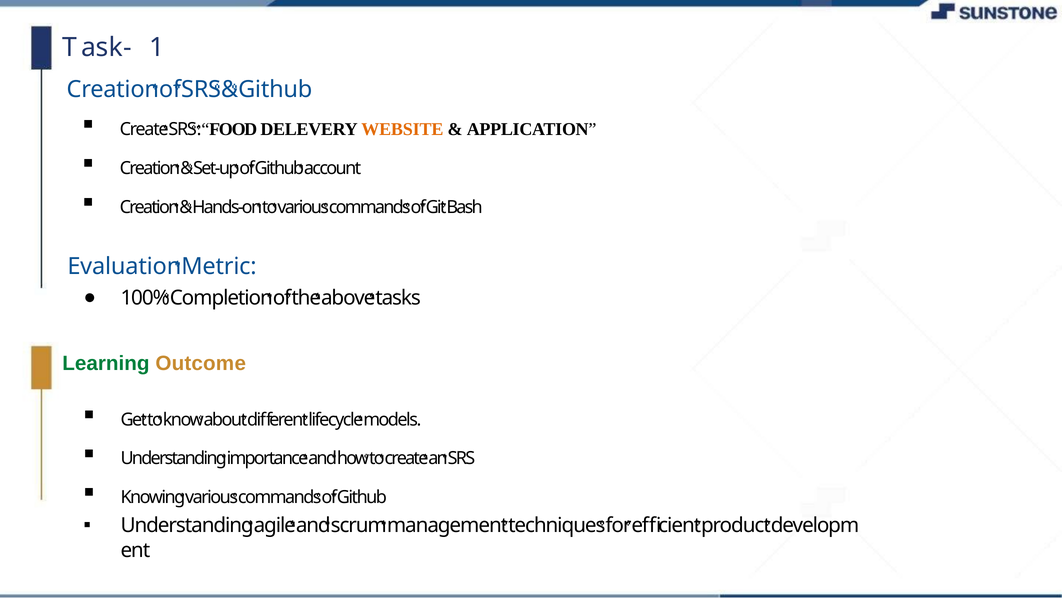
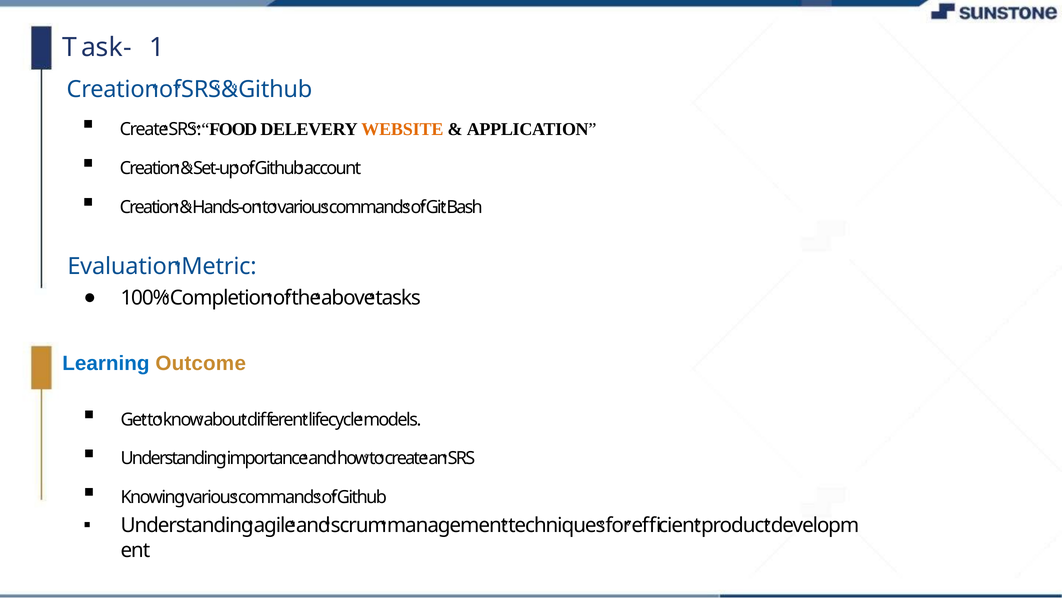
Learning colour: green -> blue
